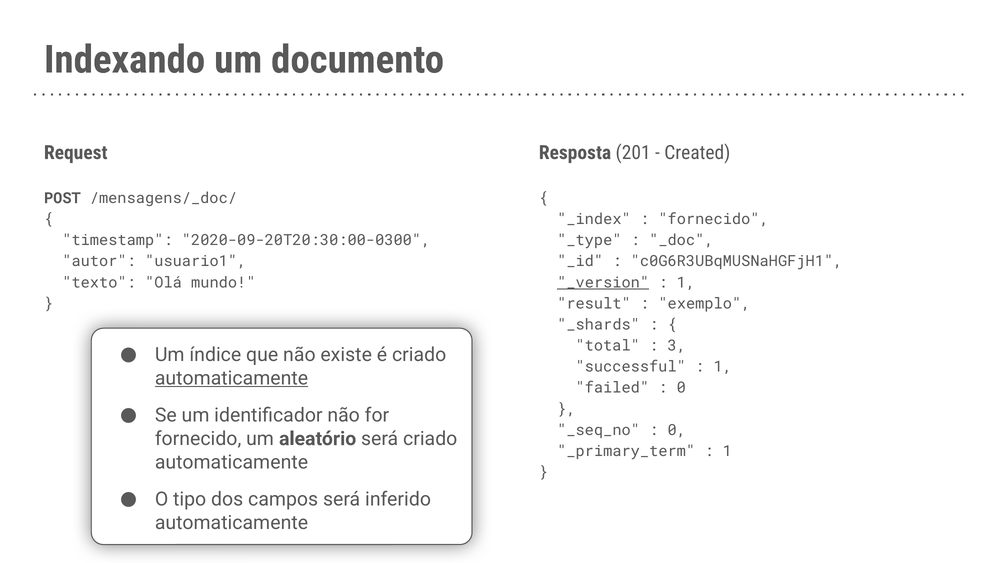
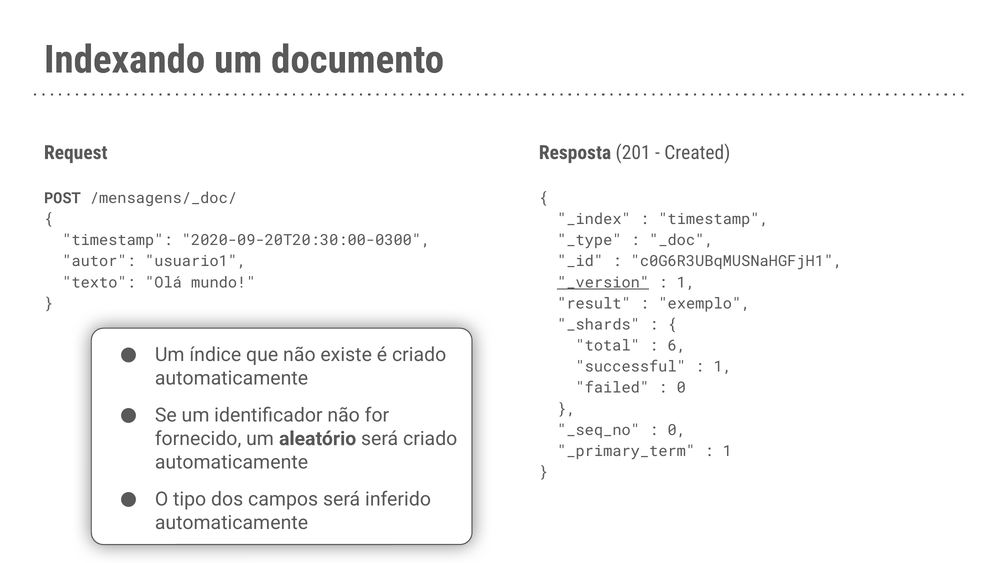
fornecido at (714, 219): fornecido -> timestamp
3: 3 -> 6
automaticamente at (231, 378) underline: present -> none
